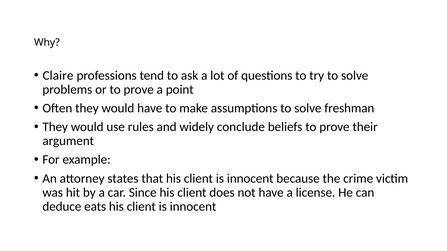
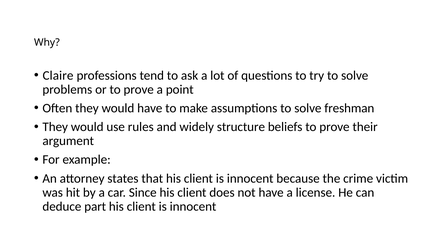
conclude: conclude -> structure
eats: eats -> part
